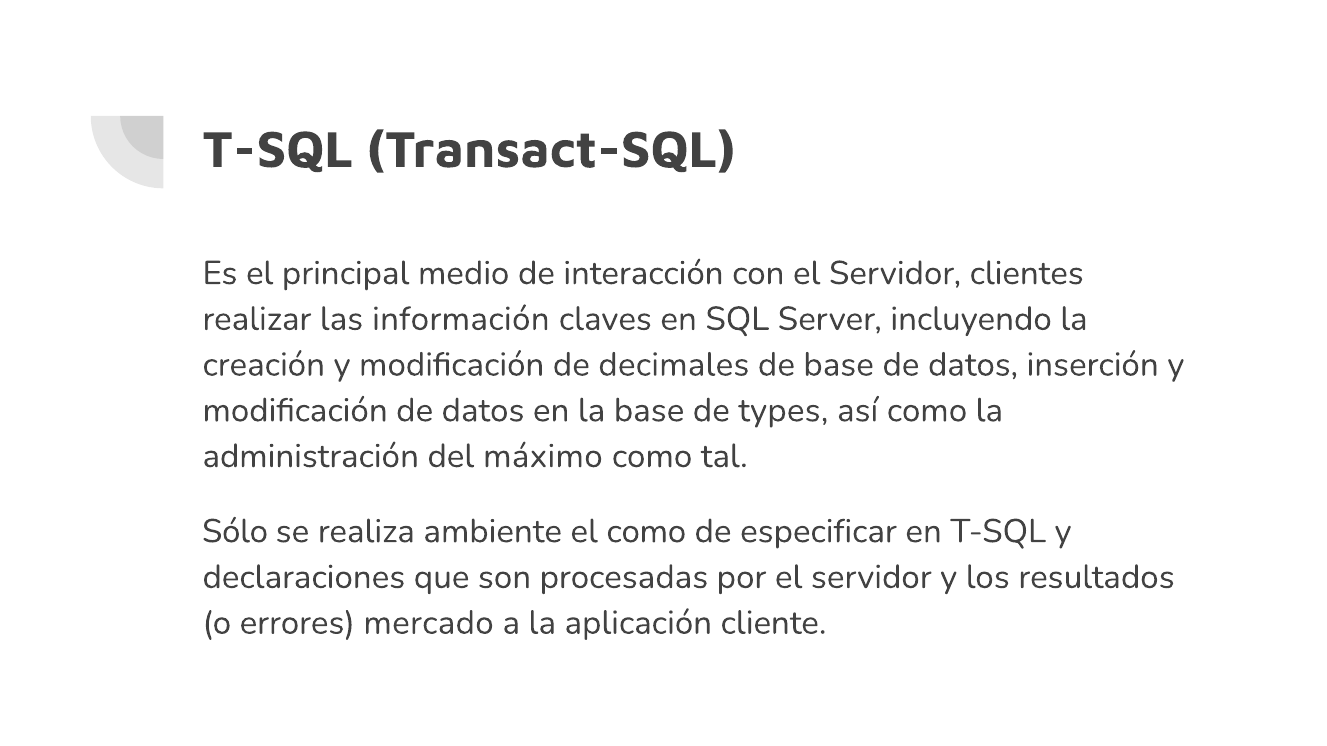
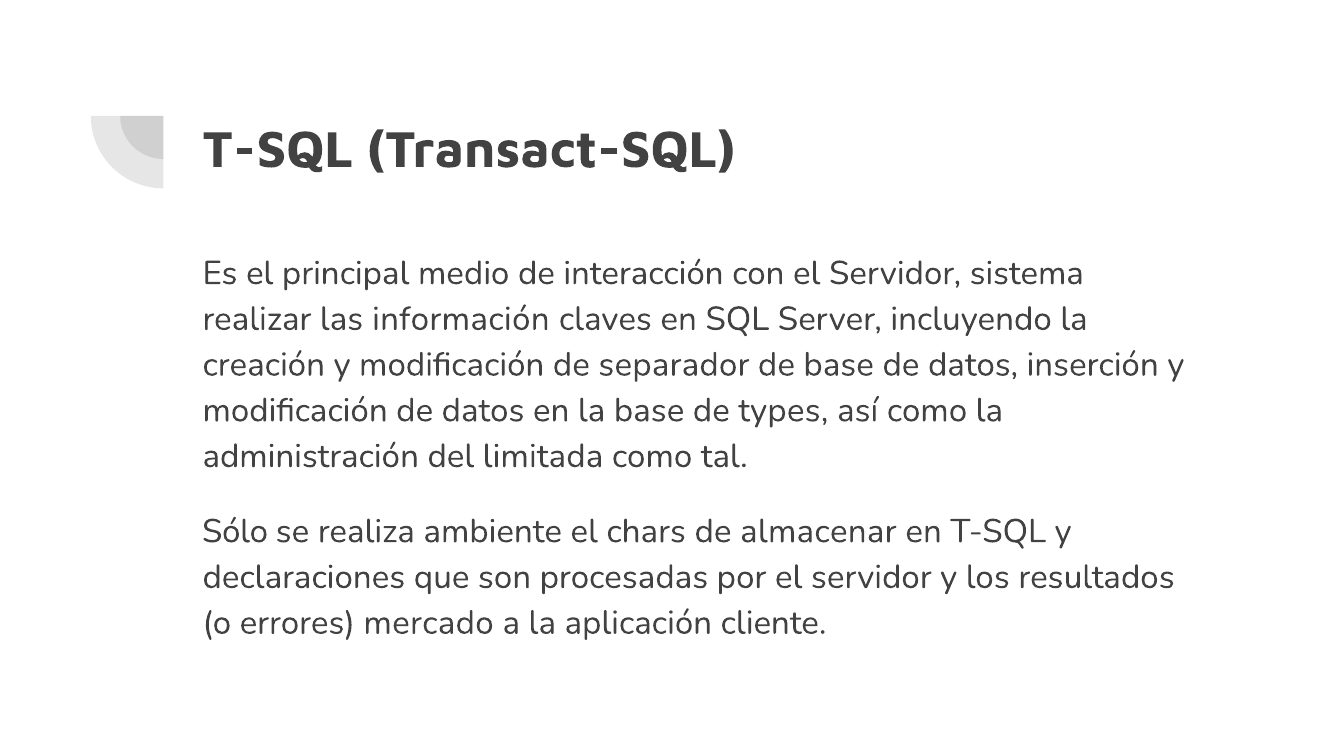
clientes: clientes -> sistema
decimales: decimales -> separador
máximo: máximo -> limitada
el como: como -> chars
especificar: especificar -> almacenar
